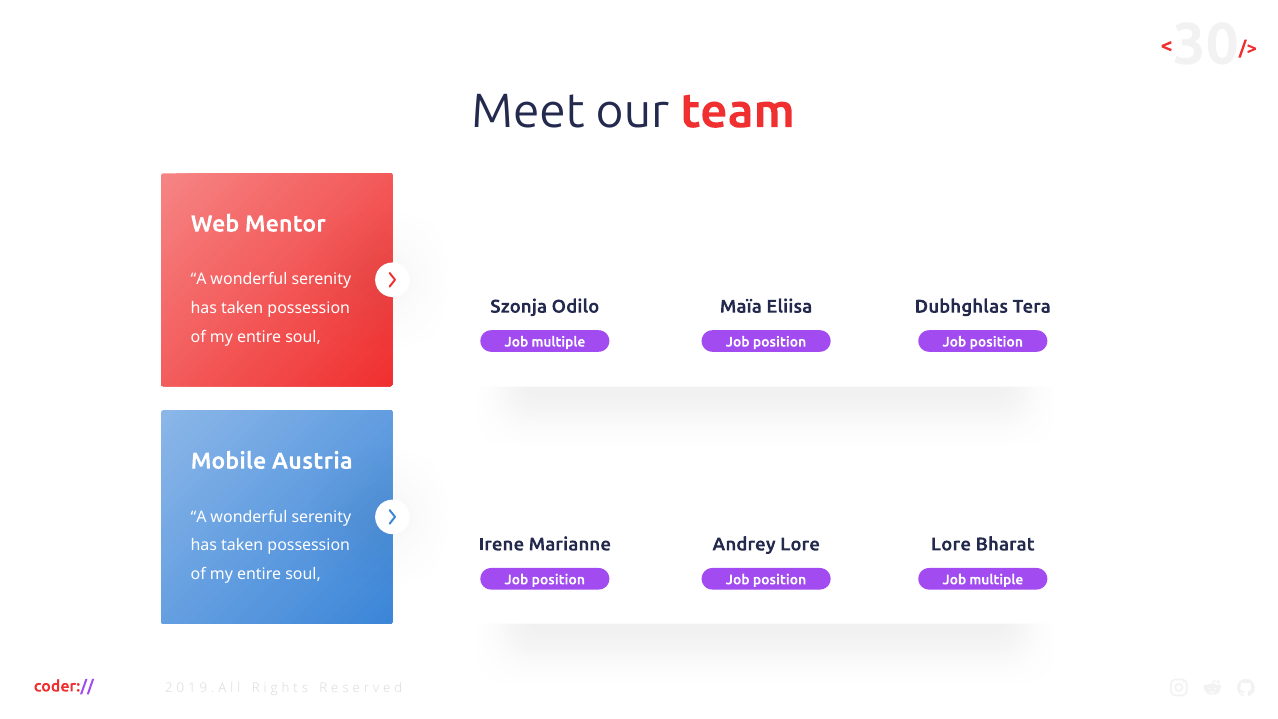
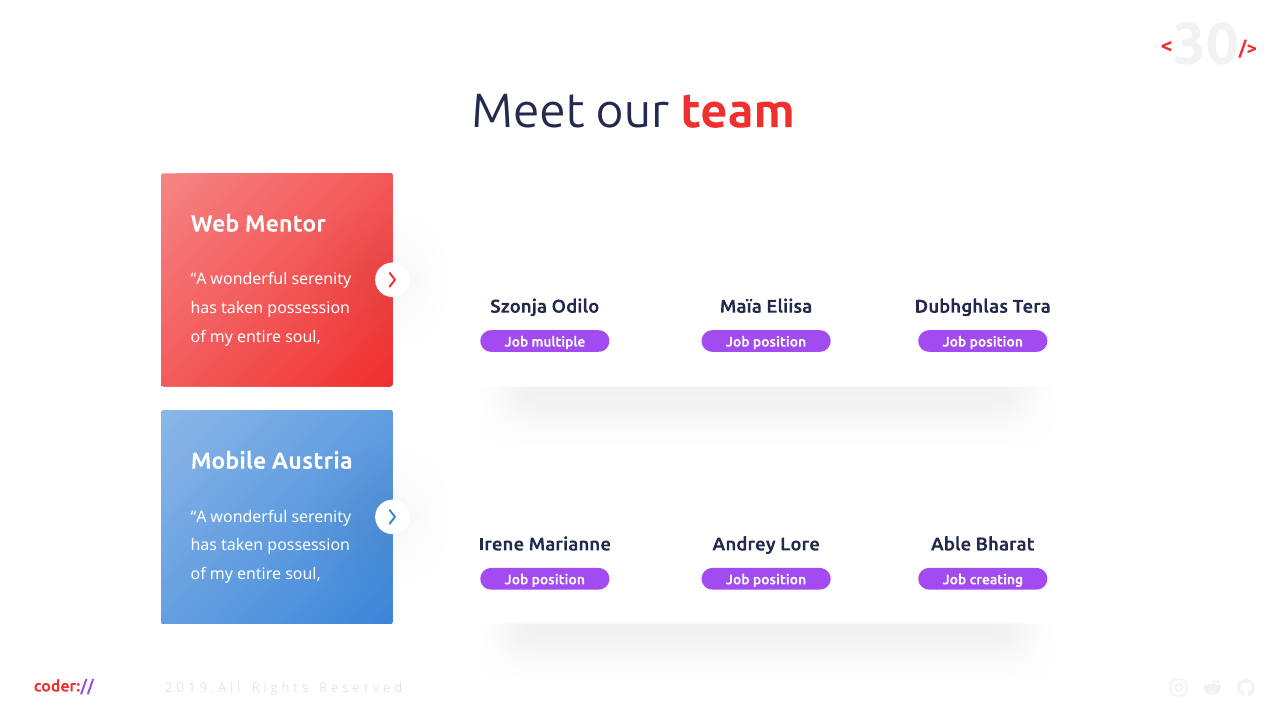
Lore at (951, 544): Lore -> Able
multiple at (996, 580): multiple -> creating
